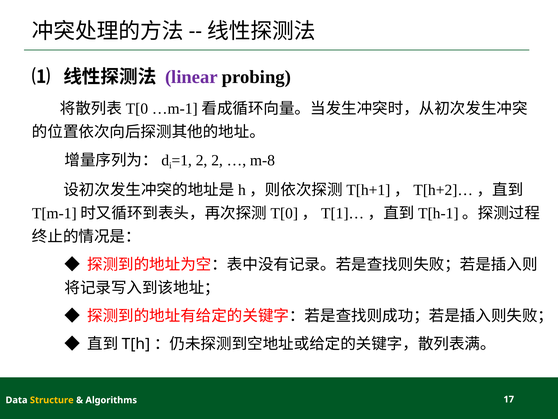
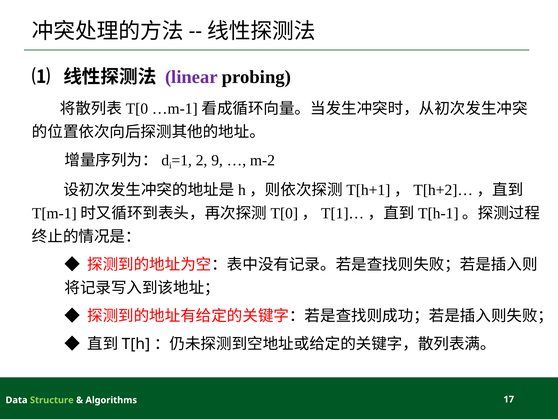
2 2: 2 -> 9
m-8: m-8 -> m-2
Structure colour: yellow -> light green
